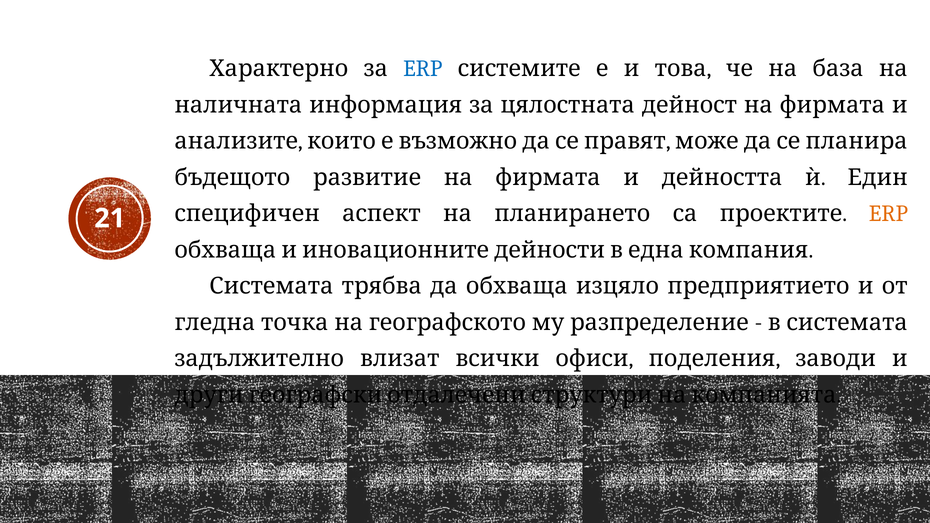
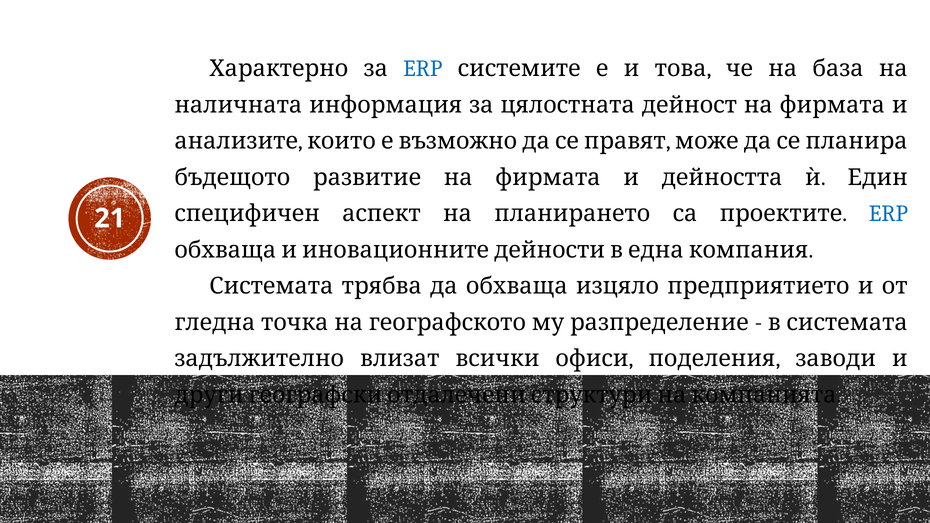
ERP at (888, 214) colour: orange -> blue
